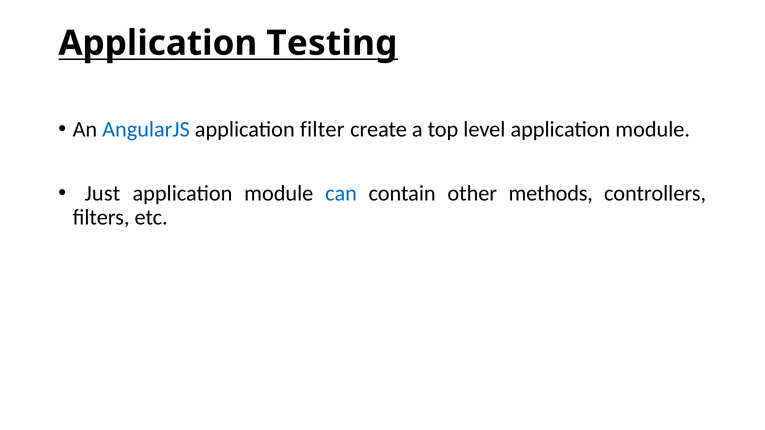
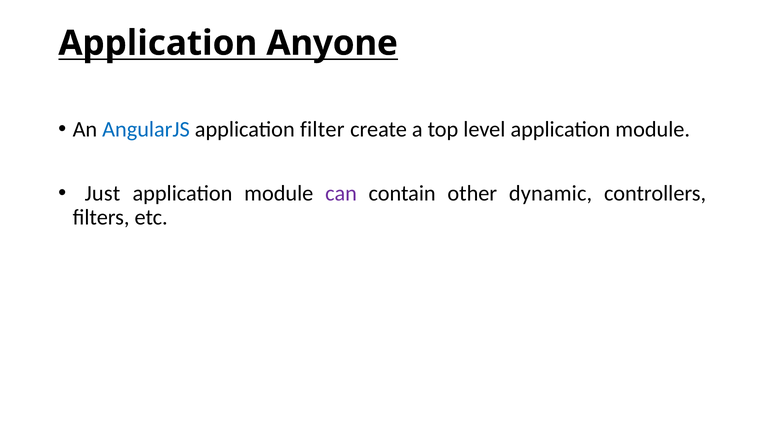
Testing: Testing -> Anyone
can colour: blue -> purple
methods: methods -> dynamic
